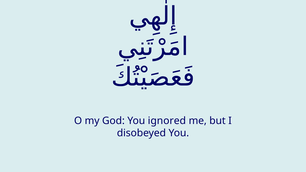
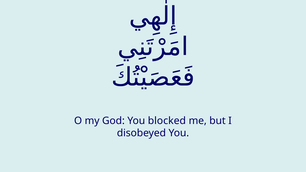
ignored: ignored -> blocked
